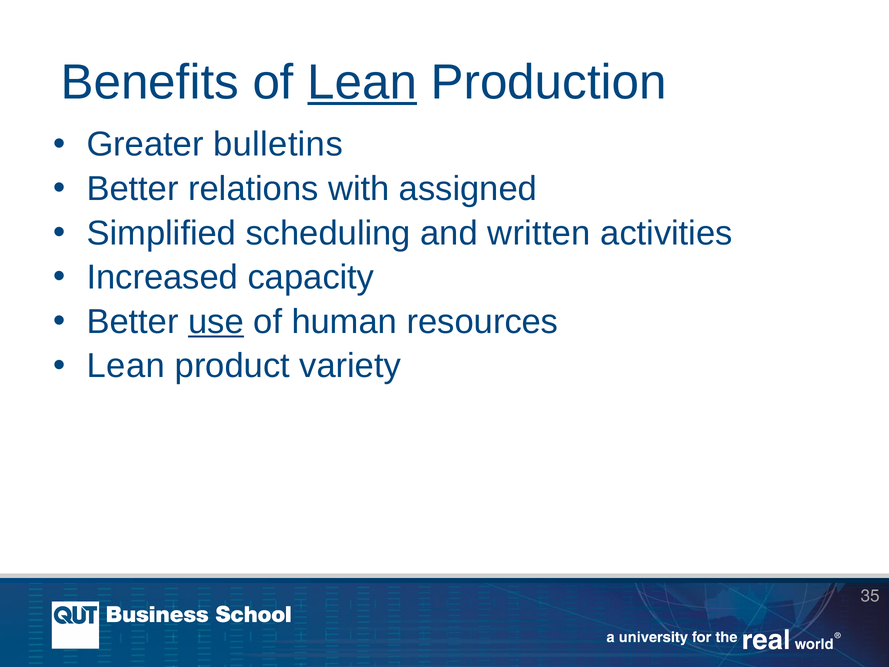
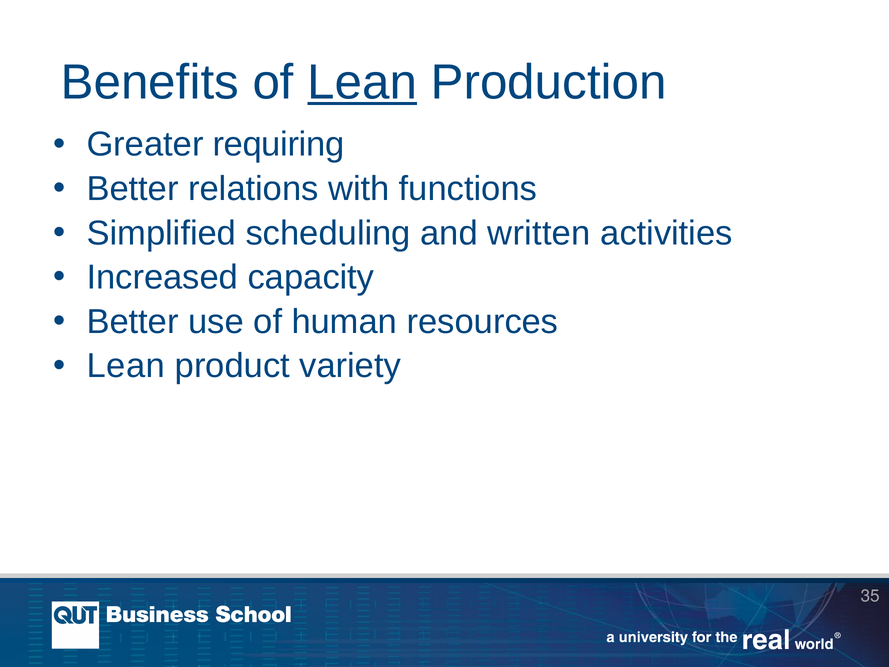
bulletins: bulletins -> requiring
assigned: assigned -> functions
use underline: present -> none
